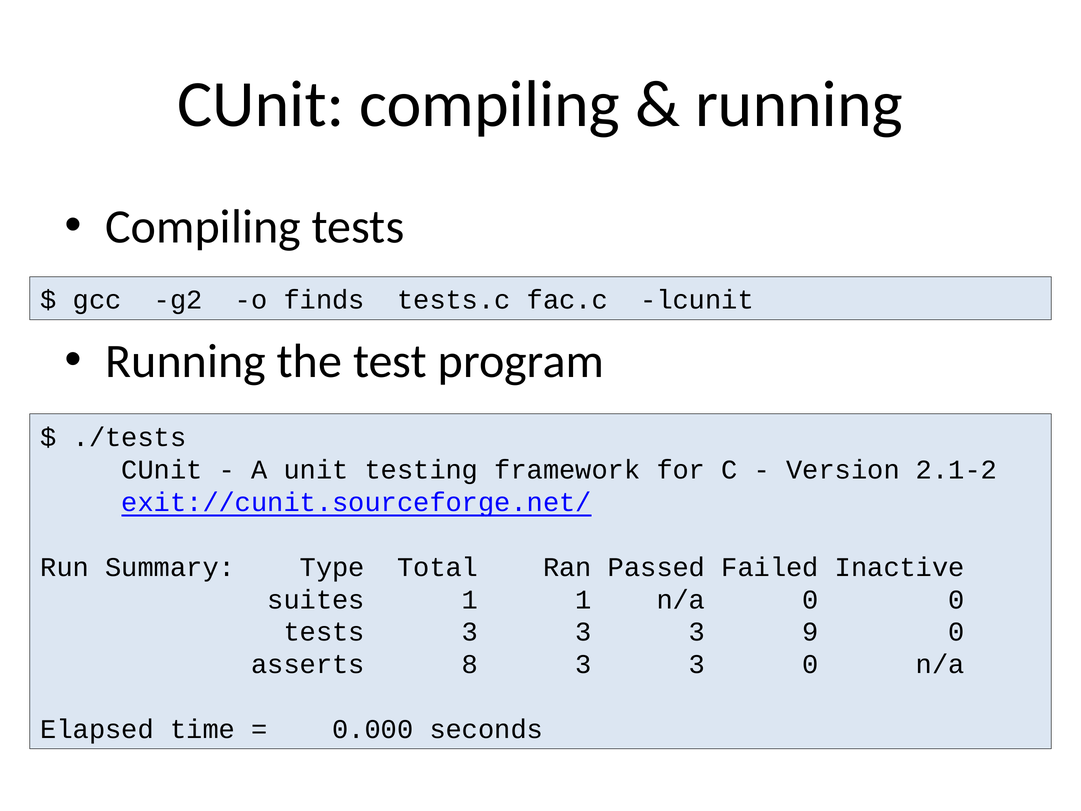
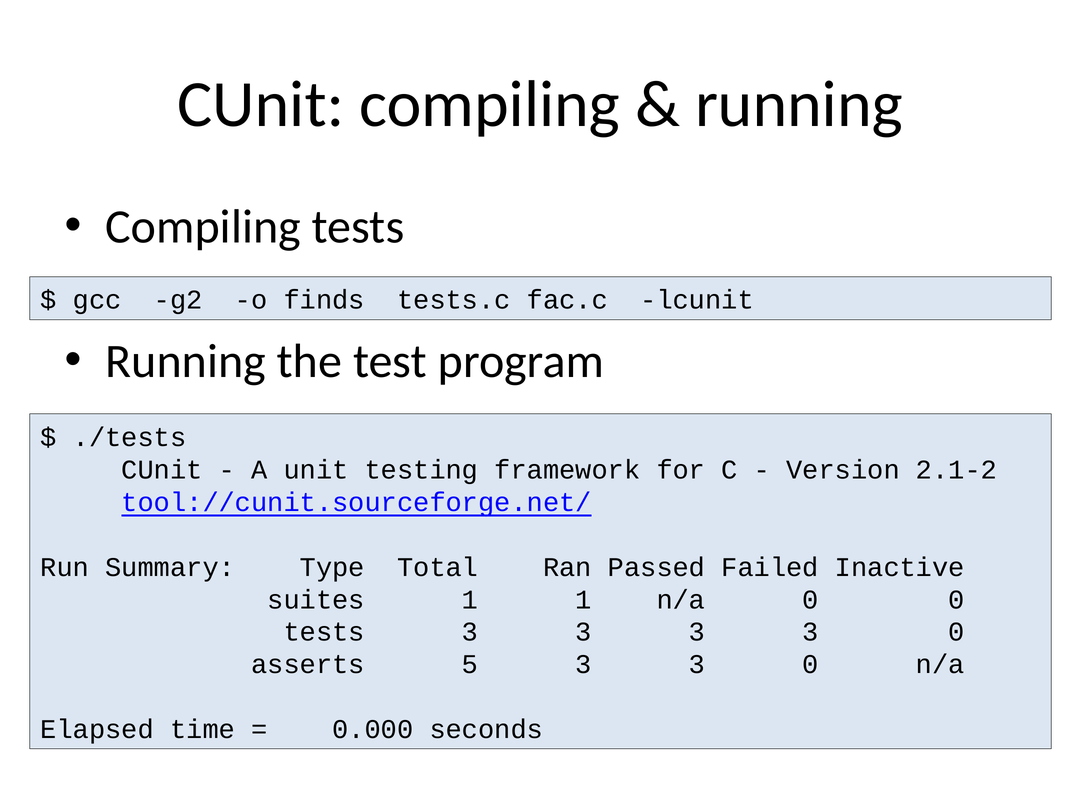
exit://cunit.sourceforge.net/: exit://cunit.sourceforge.net/ -> tool://cunit.sourceforge.net/
3 3 3 9: 9 -> 3
8: 8 -> 5
